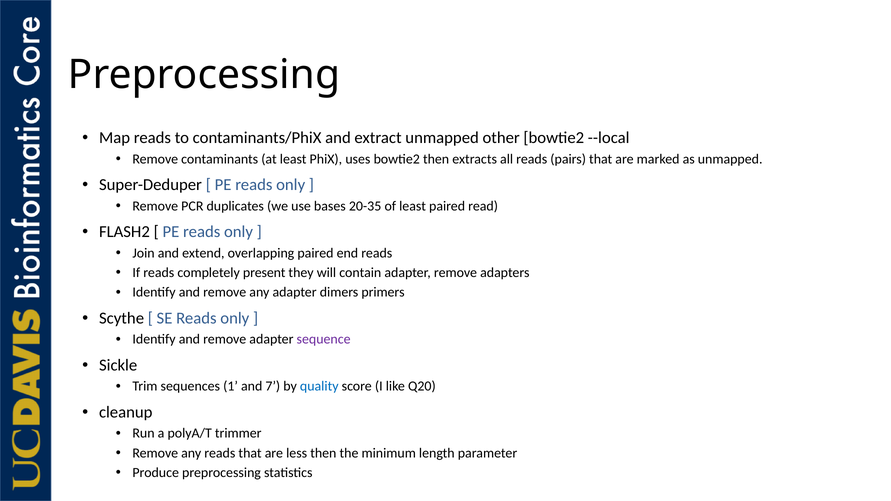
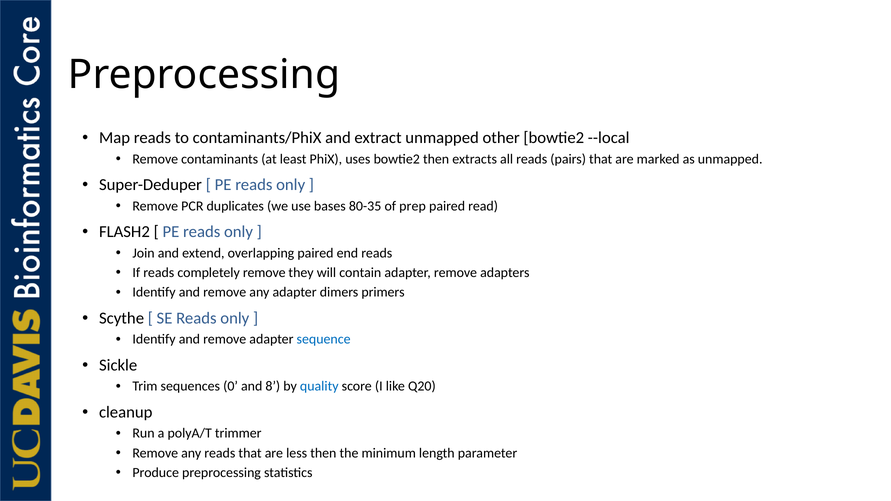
20-35: 20-35 -> 80-35
of least: least -> prep
completely present: present -> remove
sequence colour: purple -> blue
1: 1 -> 0
7: 7 -> 8
